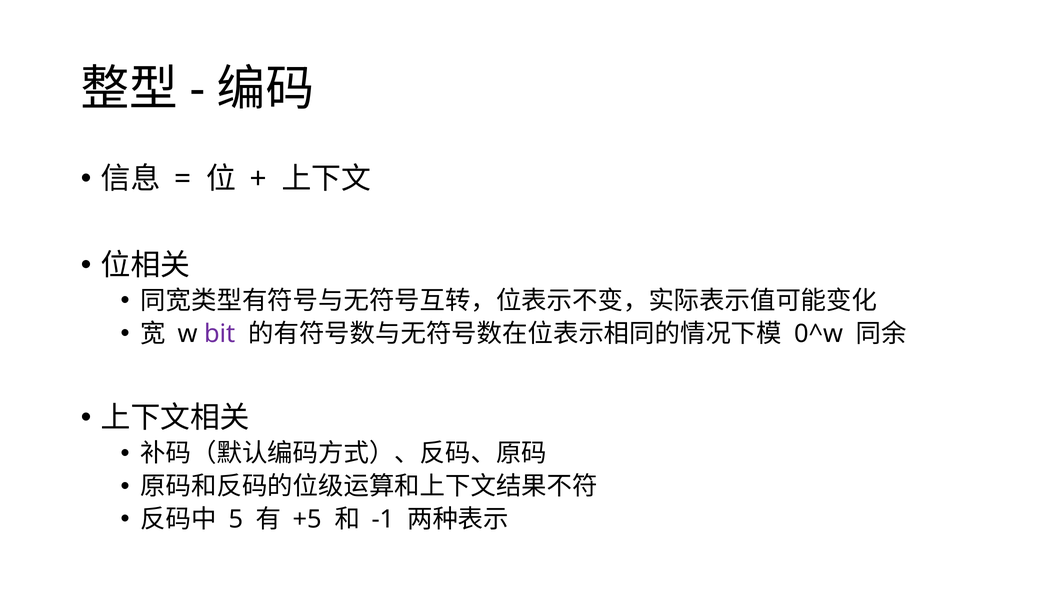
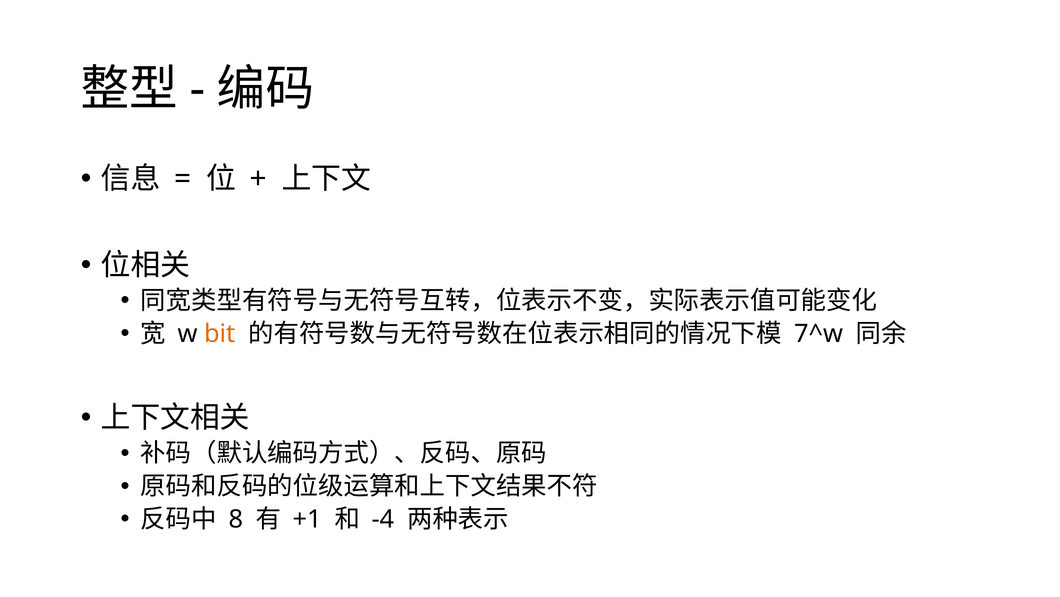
bit colour: purple -> orange
0^w: 0^w -> 7^w
5: 5 -> 8
+5: +5 -> +1
-1: -1 -> -4
